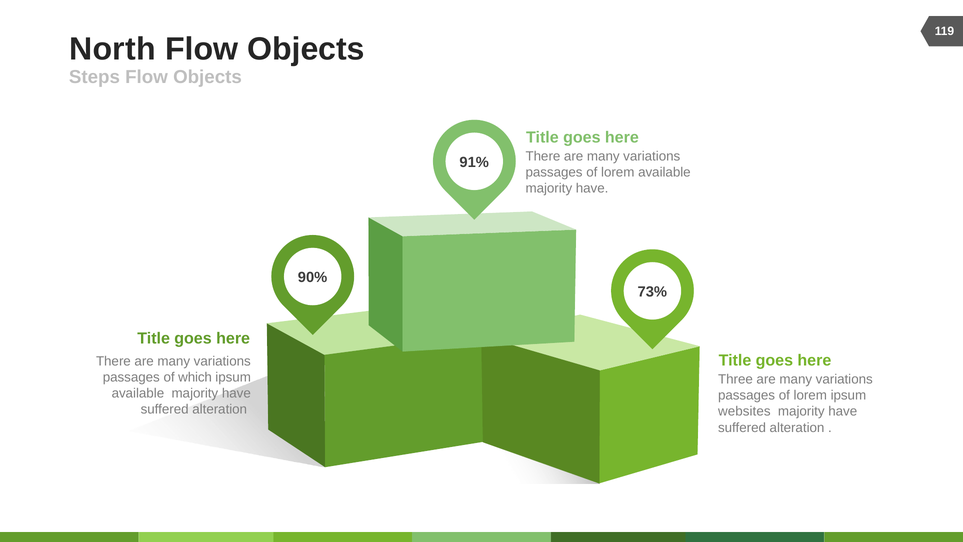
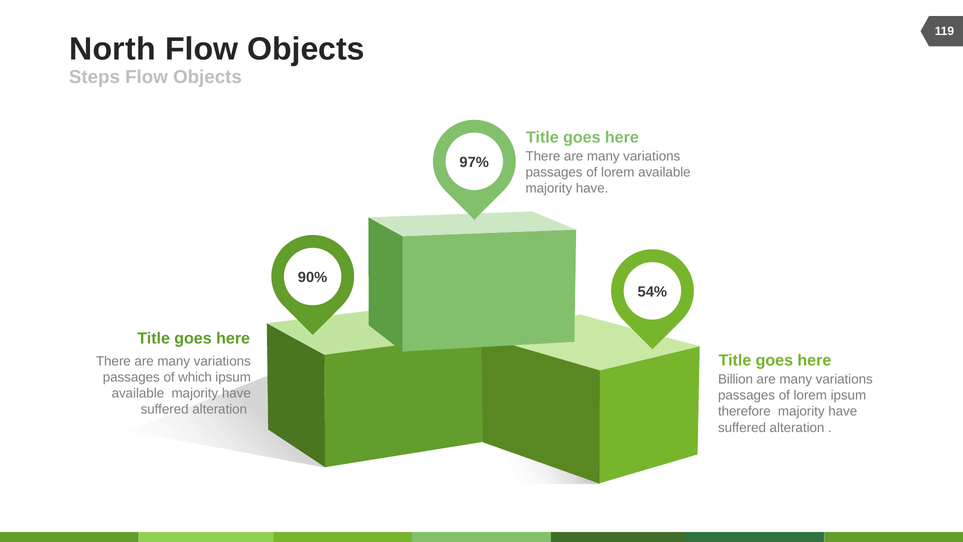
91%: 91% -> 97%
73%: 73% -> 54%
Three: Three -> Billion
websites: websites -> therefore
